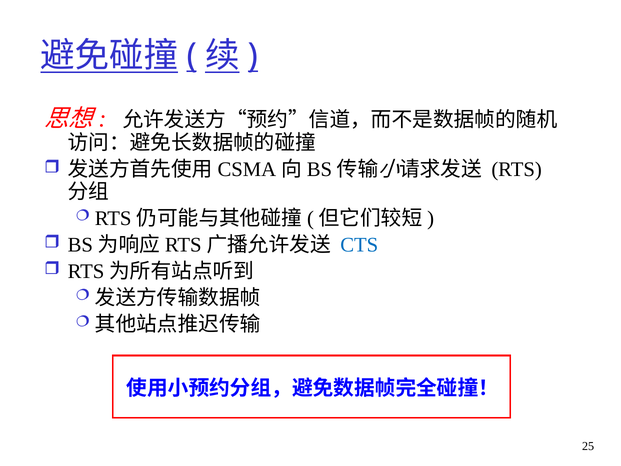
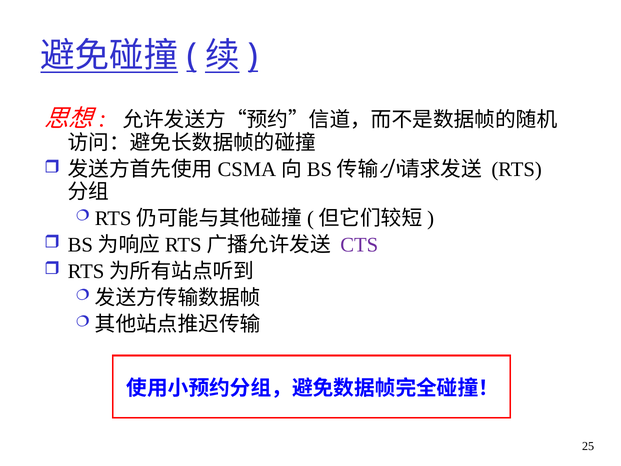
CTS colour: blue -> purple
